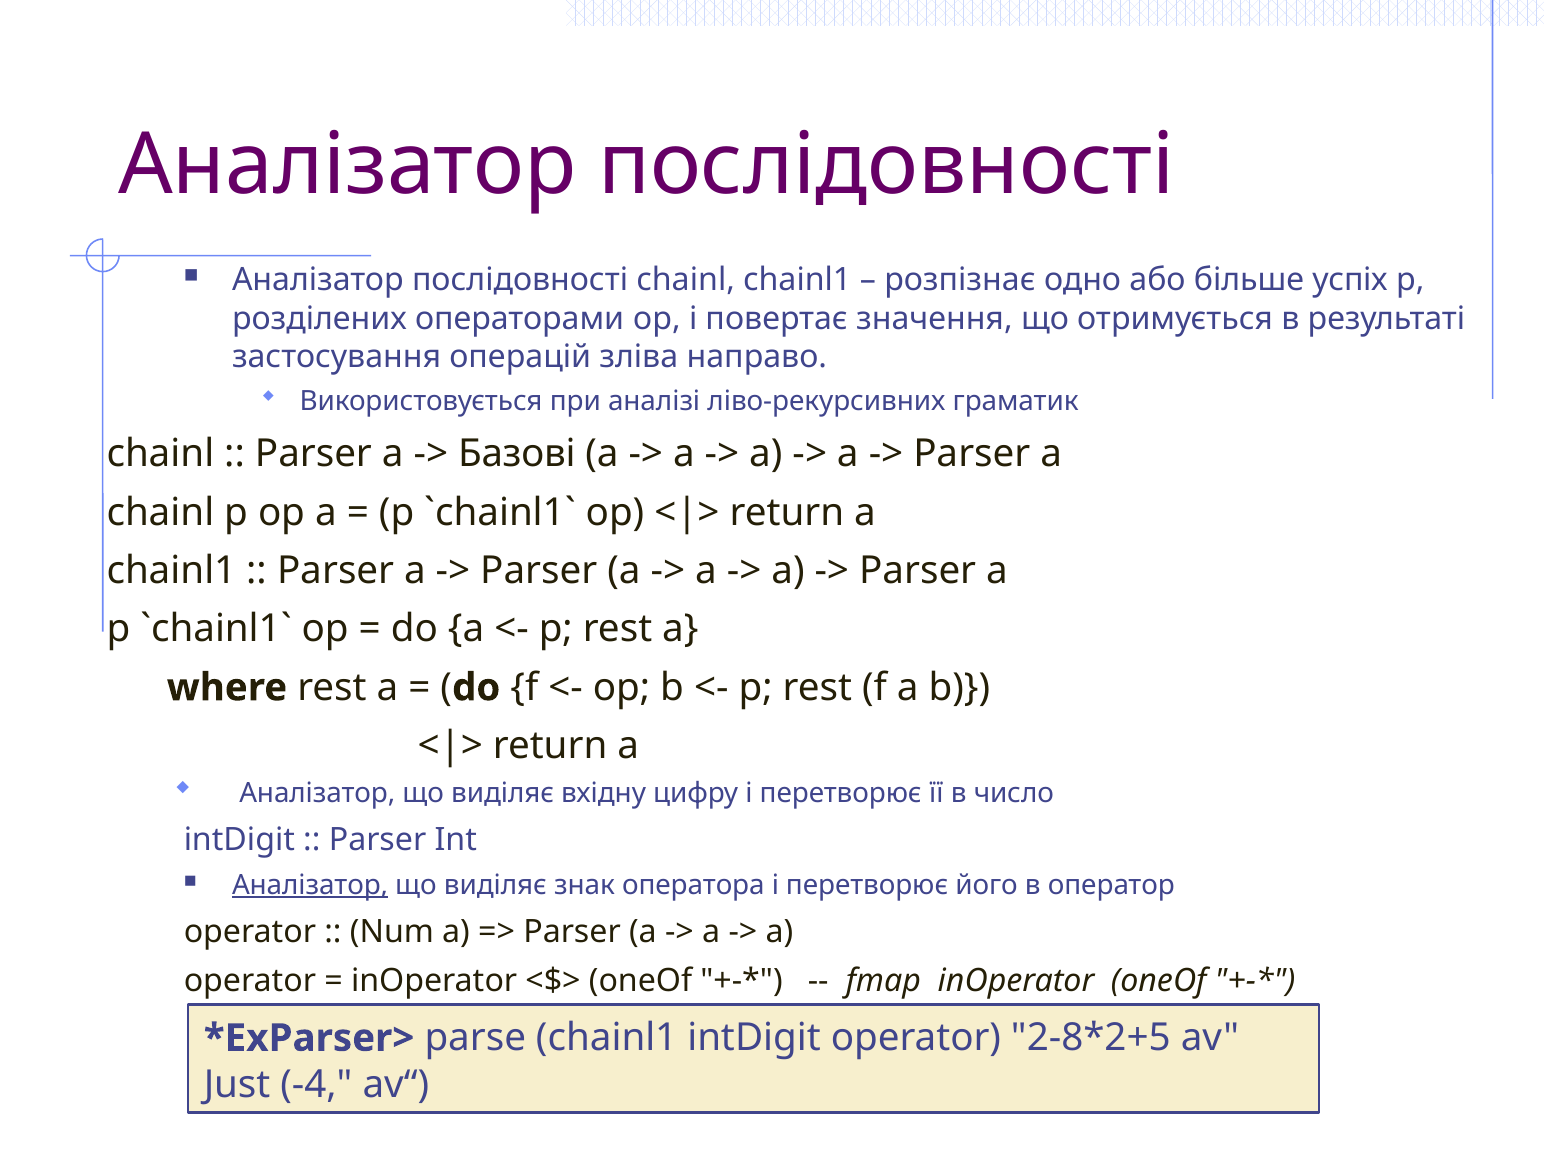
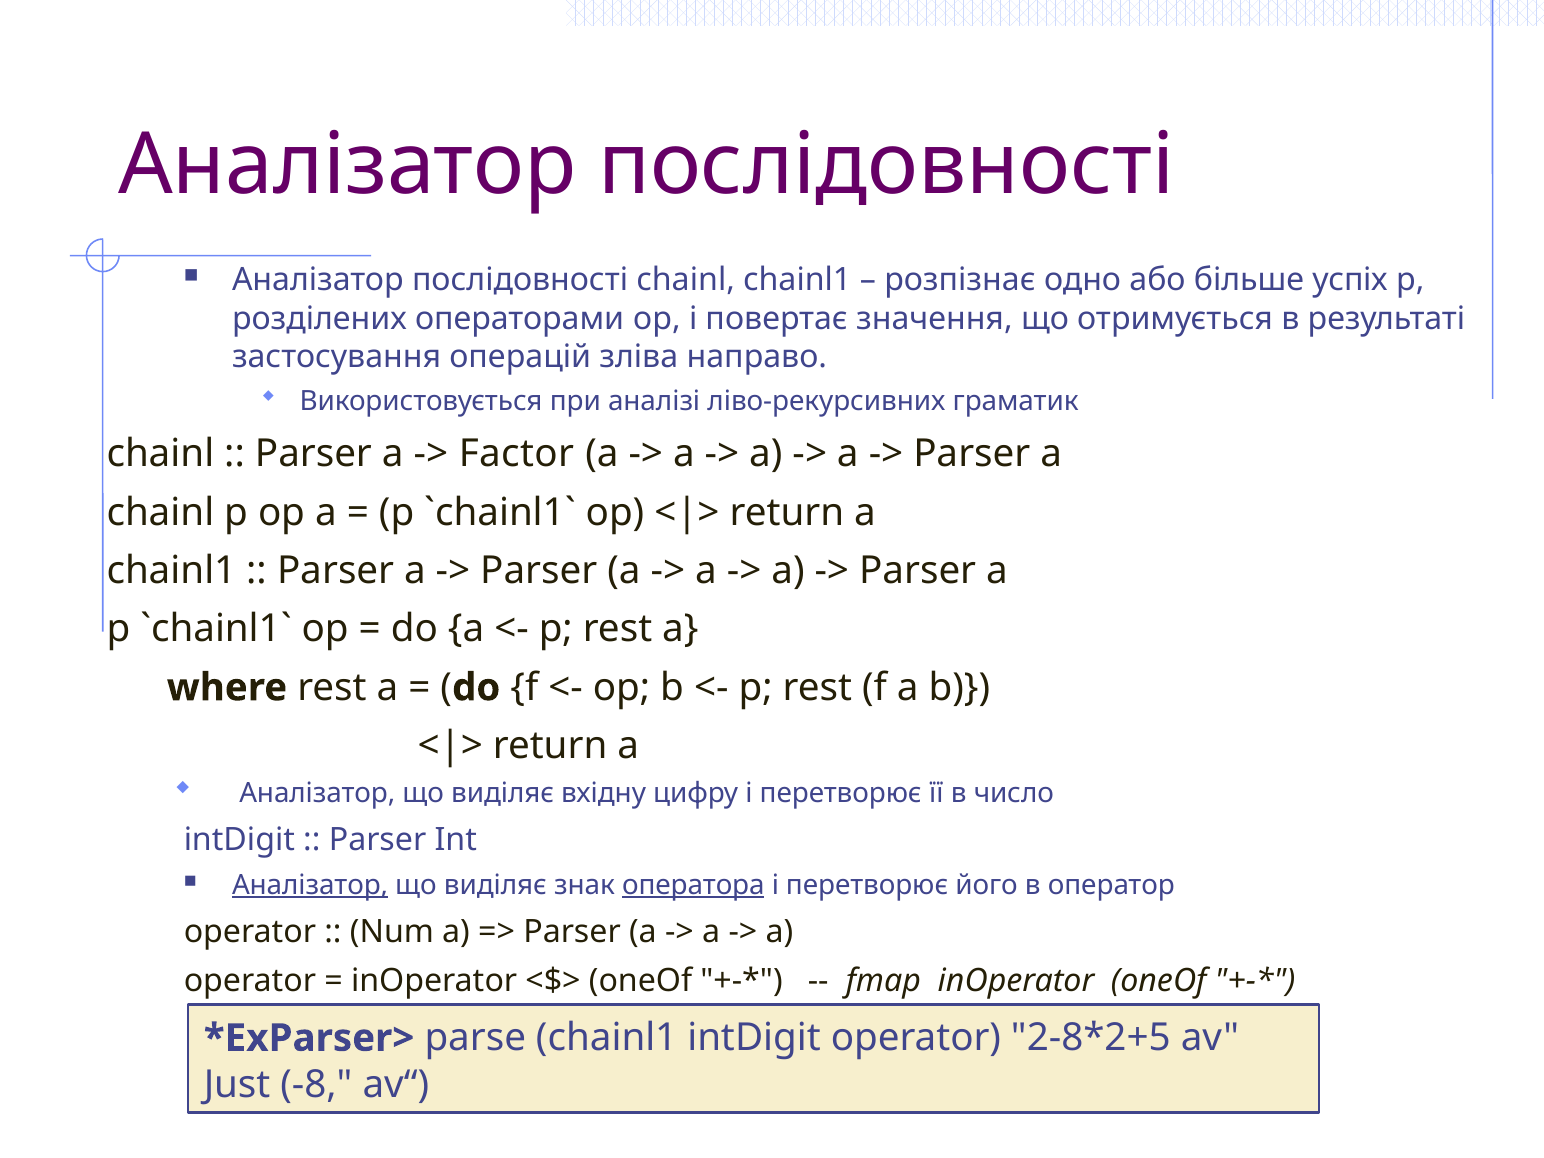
Базові: Базові -> Factor
оператора underline: none -> present
-4: -4 -> -8
